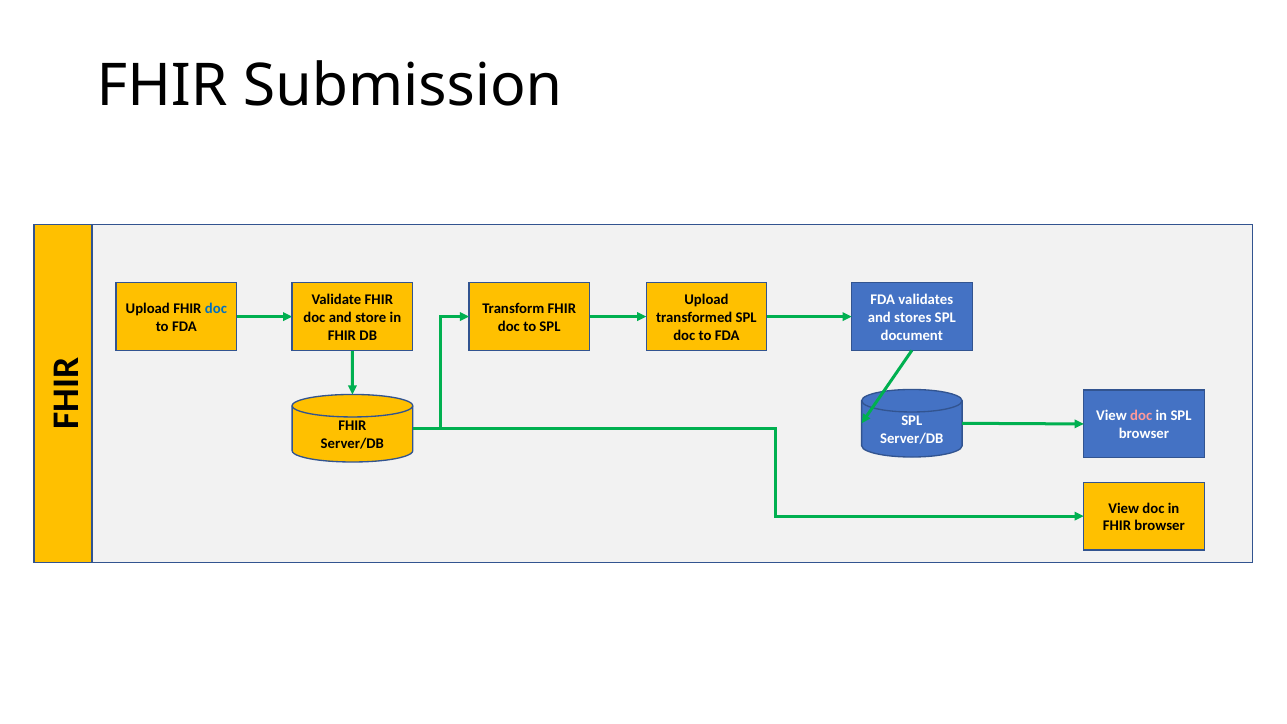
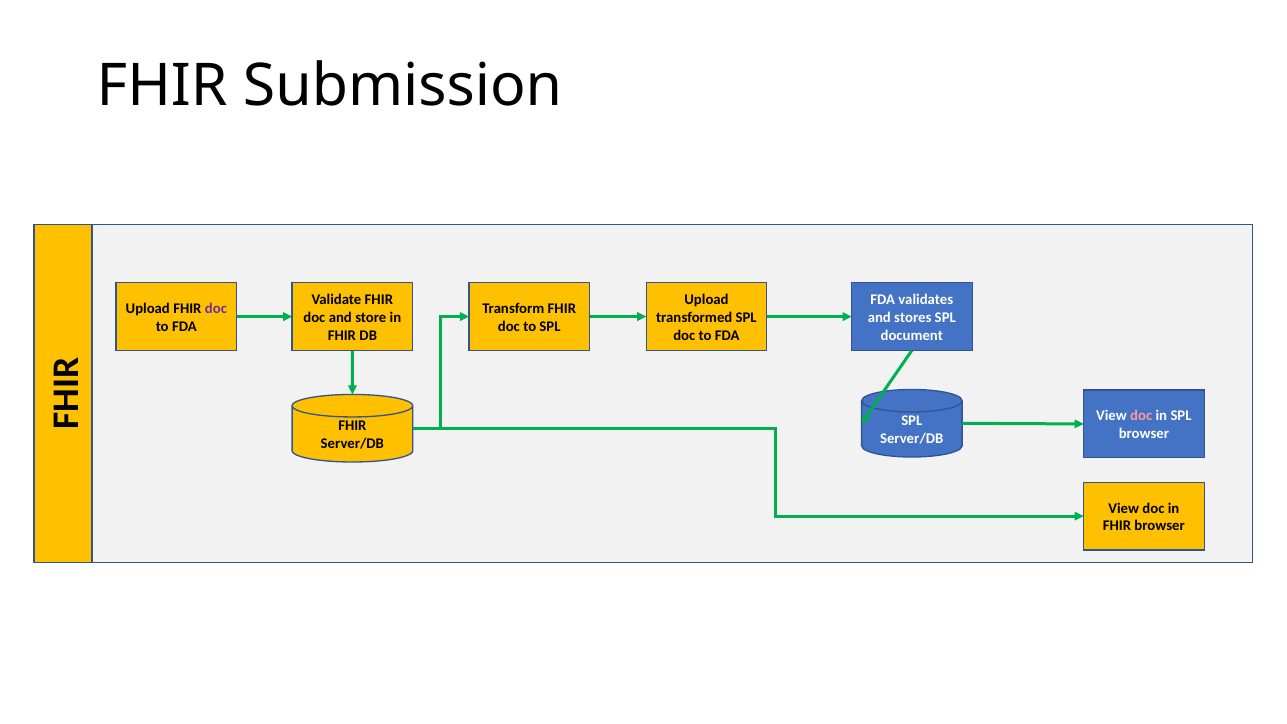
doc at (216, 309) colour: blue -> purple
